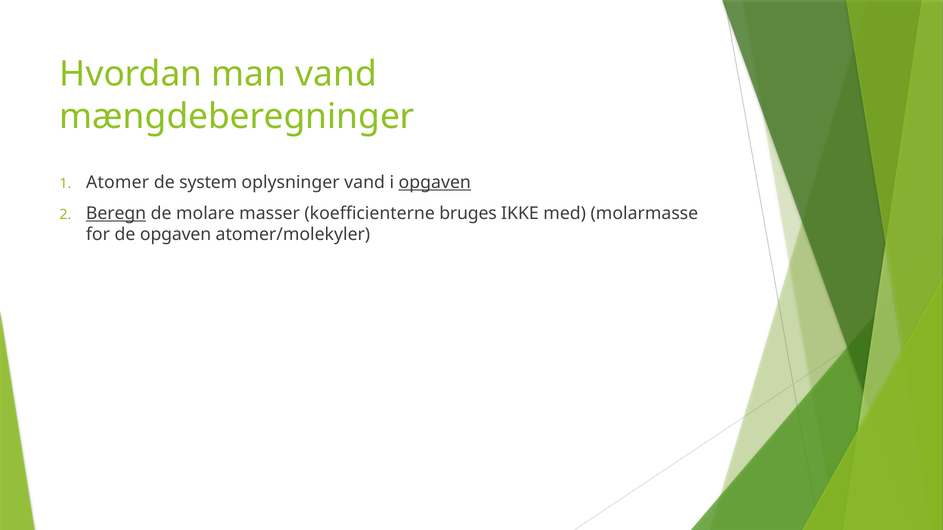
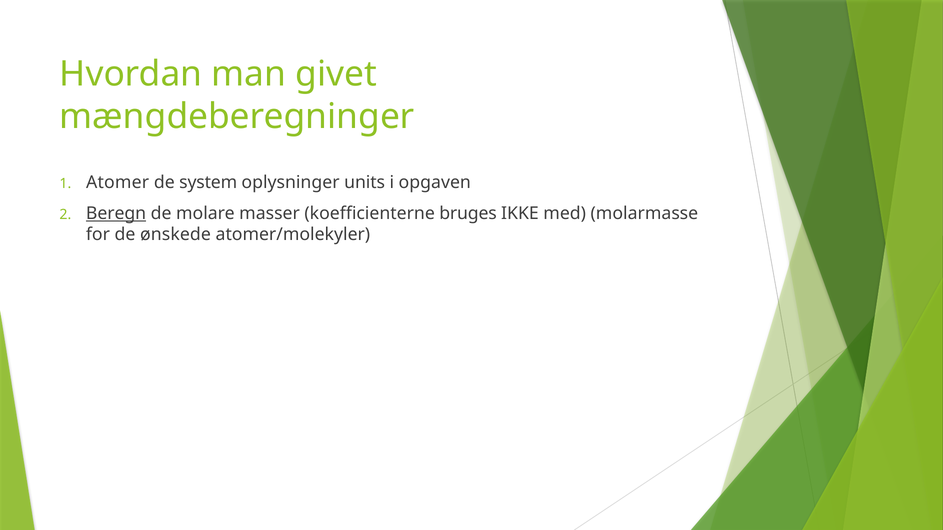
man vand: vand -> givet
oplysninger vand: vand -> units
opgaven at (435, 183) underline: present -> none
de opgaven: opgaven -> ønskede
